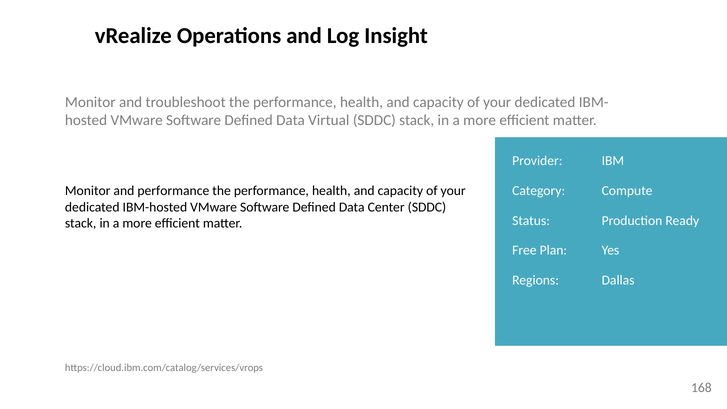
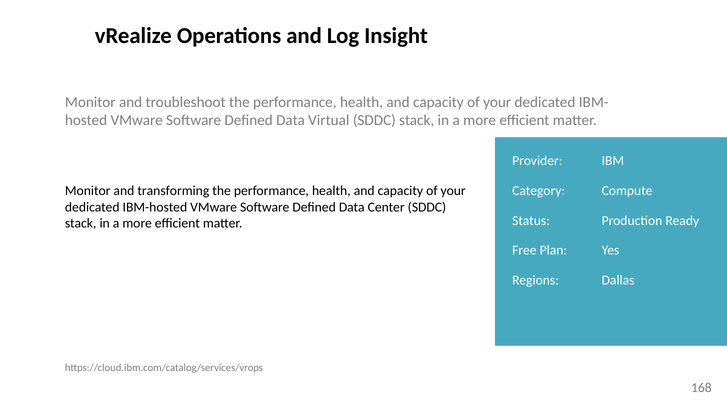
and performance: performance -> transforming
